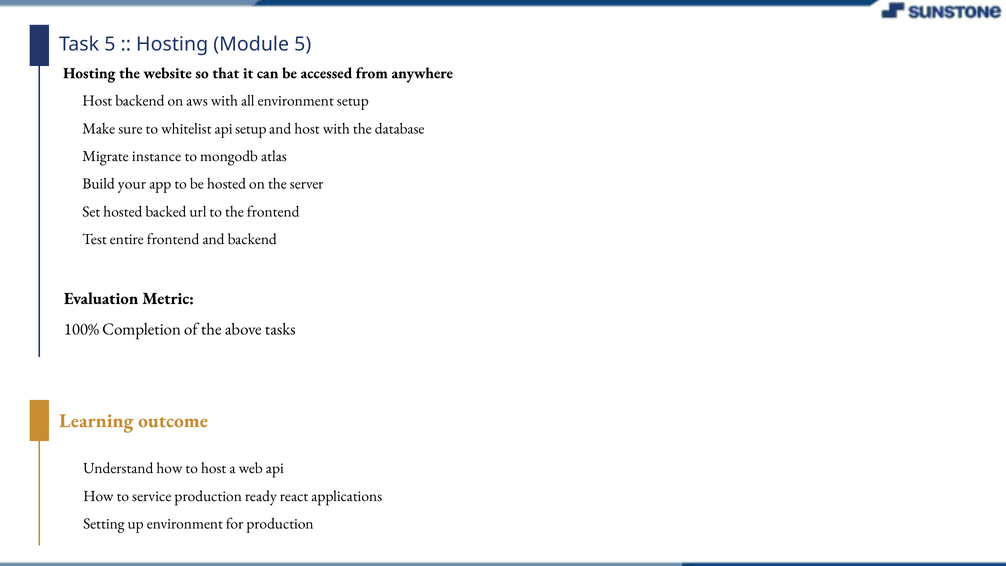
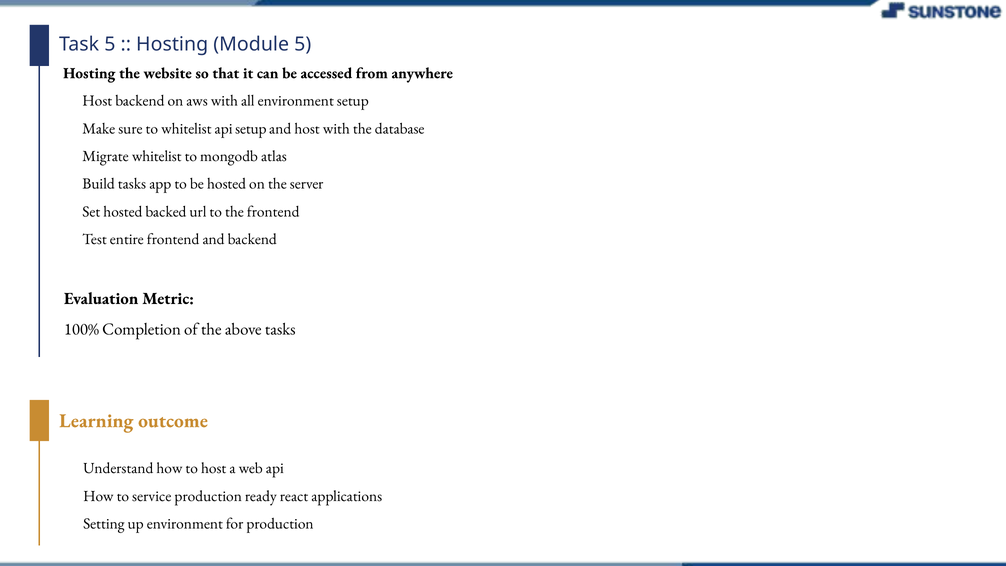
Migrate instance: instance -> whitelist
Build your: your -> tasks
